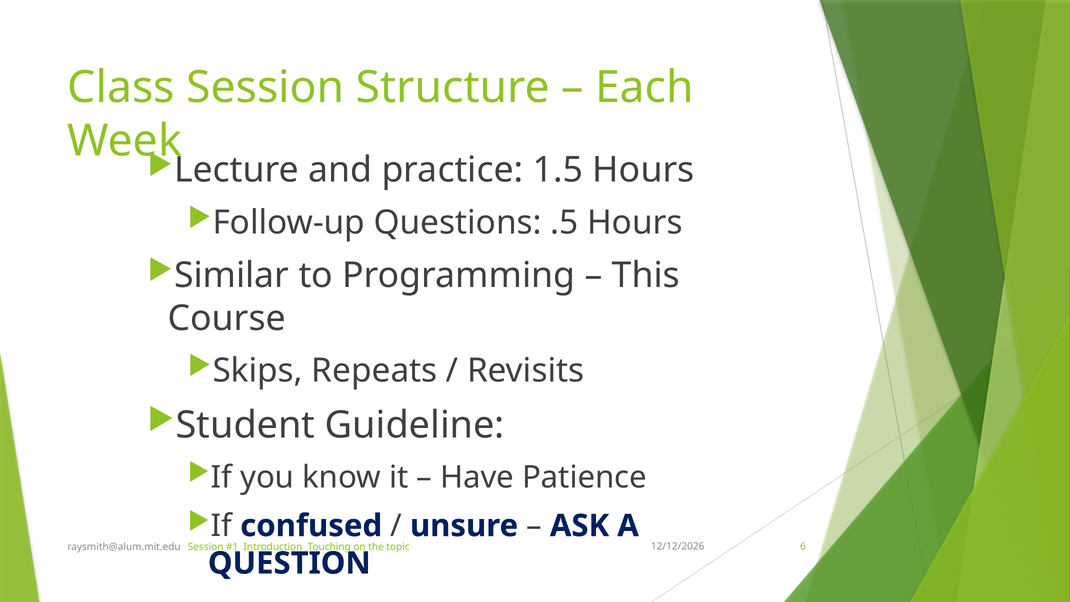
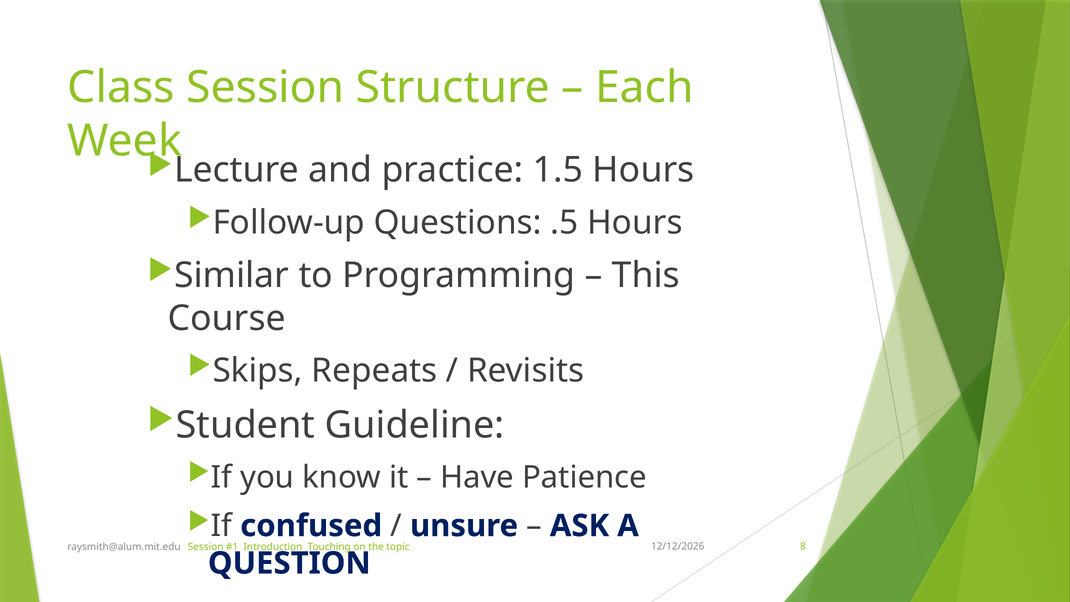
6: 6 -> 8
